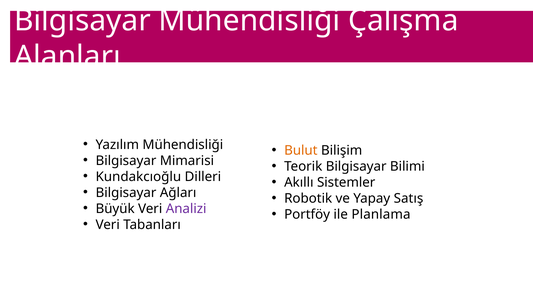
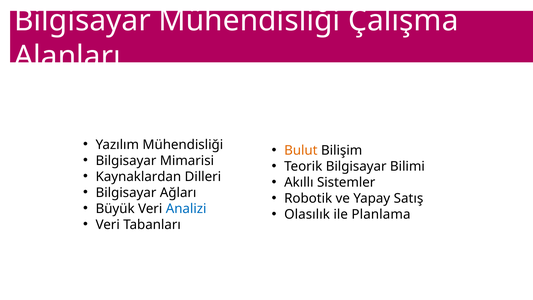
Kundakcıoğlu: Kundakcıoğlu -> Kaynaklardan
Analizi colour: purple -> blue
Portföy: Portföy -> Olasılık
